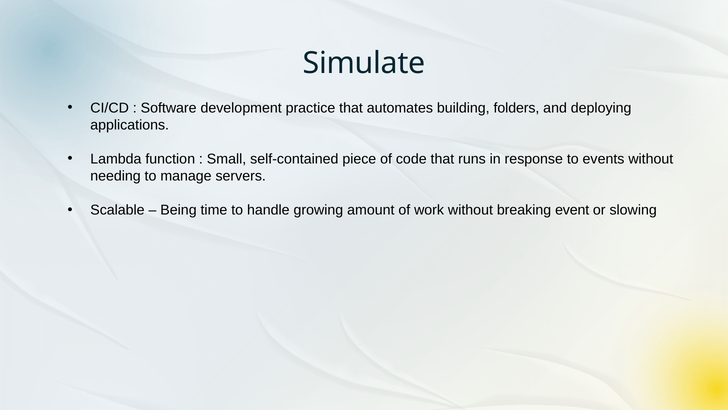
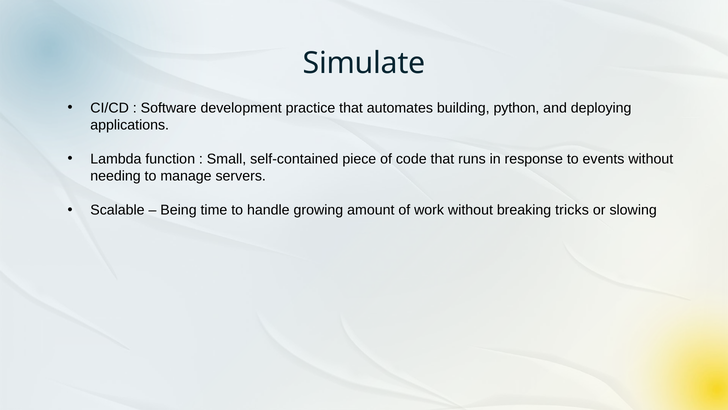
folders: folders -> python
event: event -> tricks
